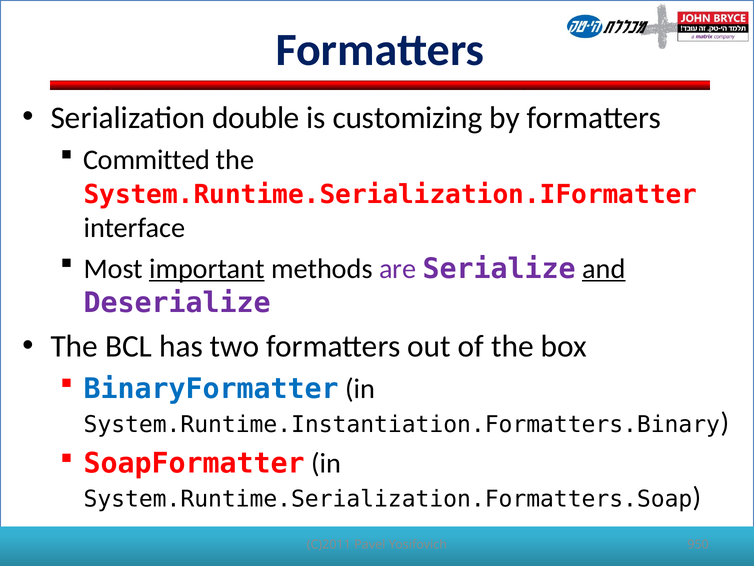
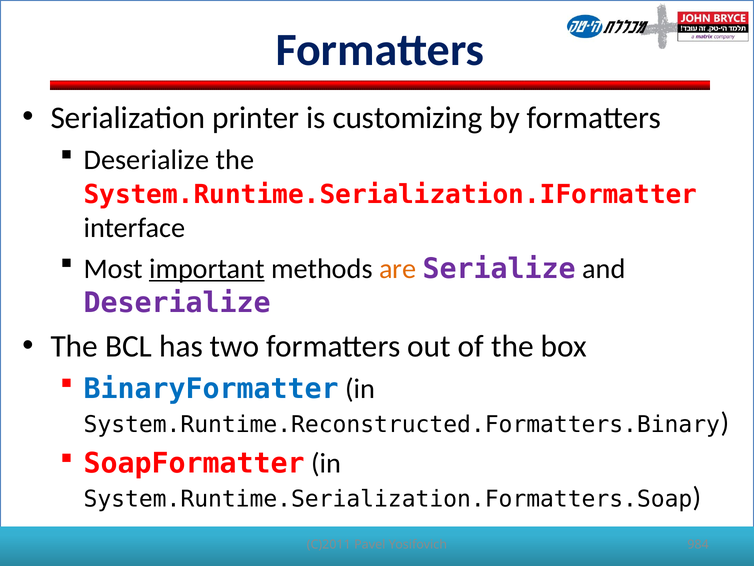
double: double -> printer
Committed at (147, 160): Committed -> Deserialize
are colour: purple -> orange
and underline: present -> none
System.Runtime.Instantiation.Formatters.Binary: System.Runtime.Instantiation.Formatters.Binary -> System.Runtime.Reconstructed.Formatters.Binary
950: 950 -> 984
